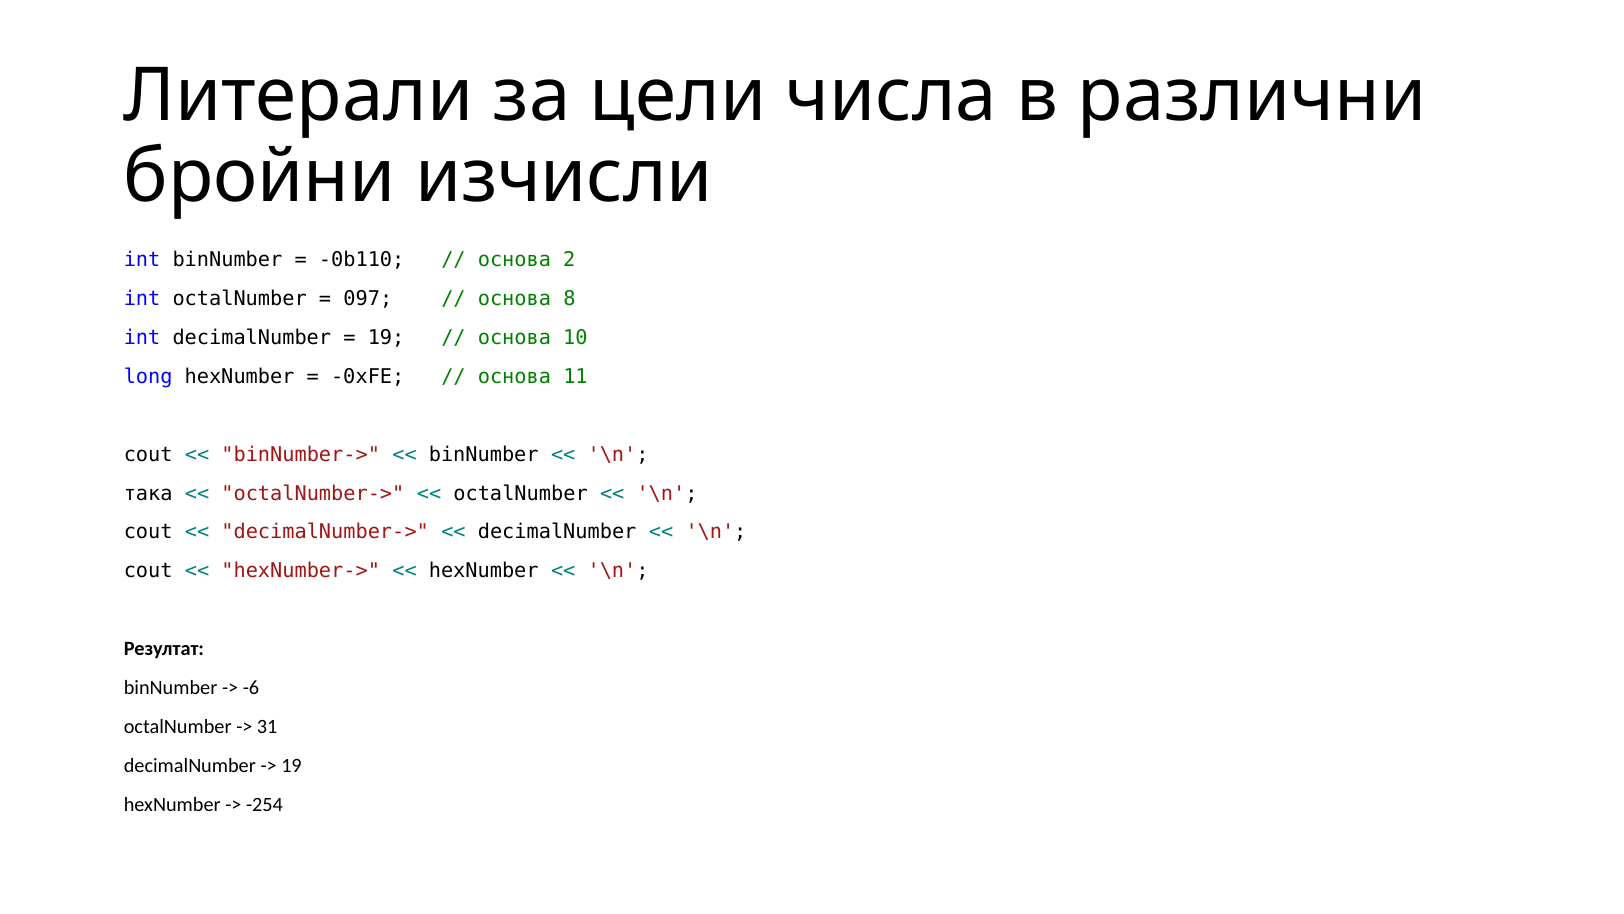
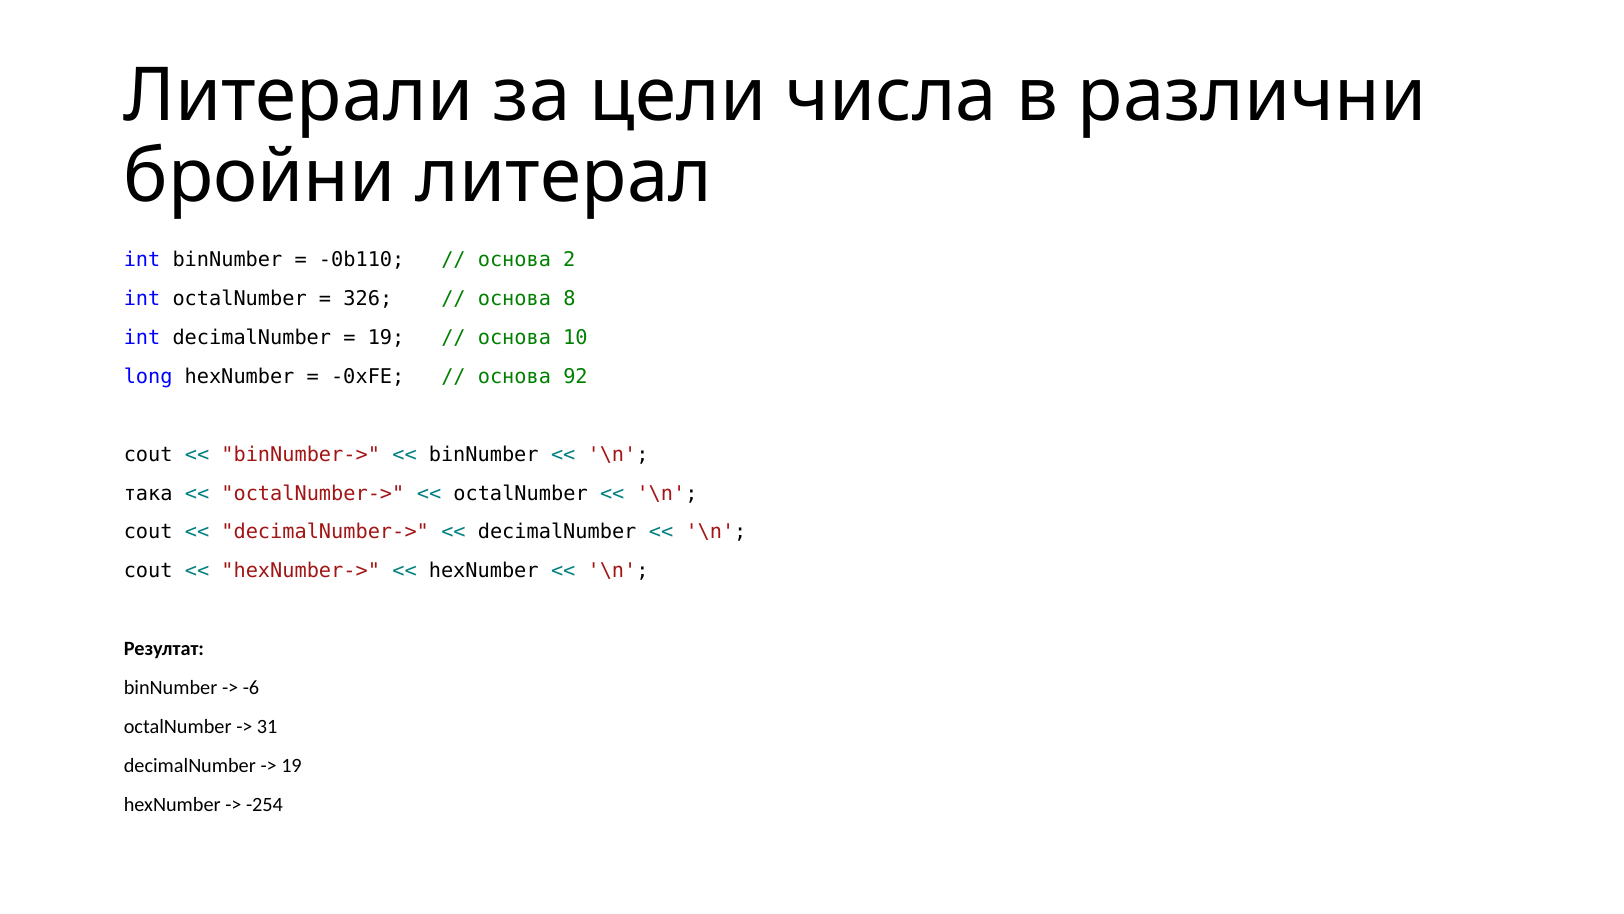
изчисли: изчисли -> литерал
097: 097 -> 326
11: 11 -> 92
